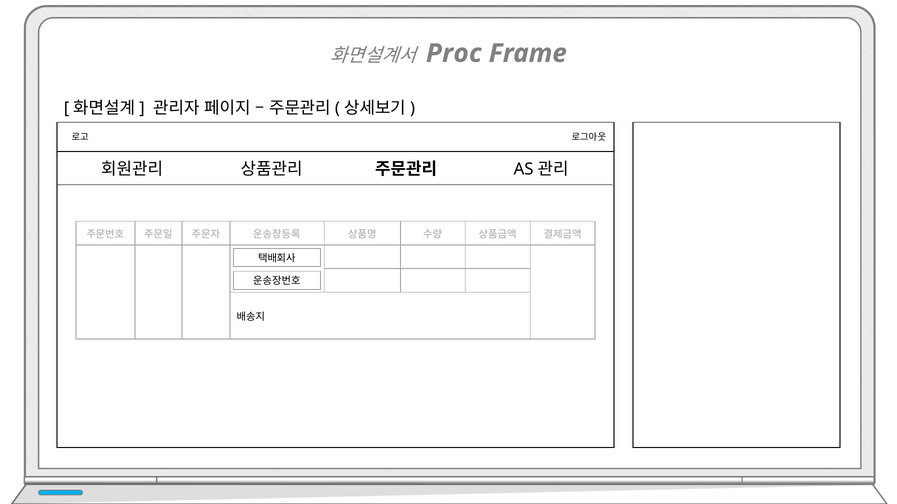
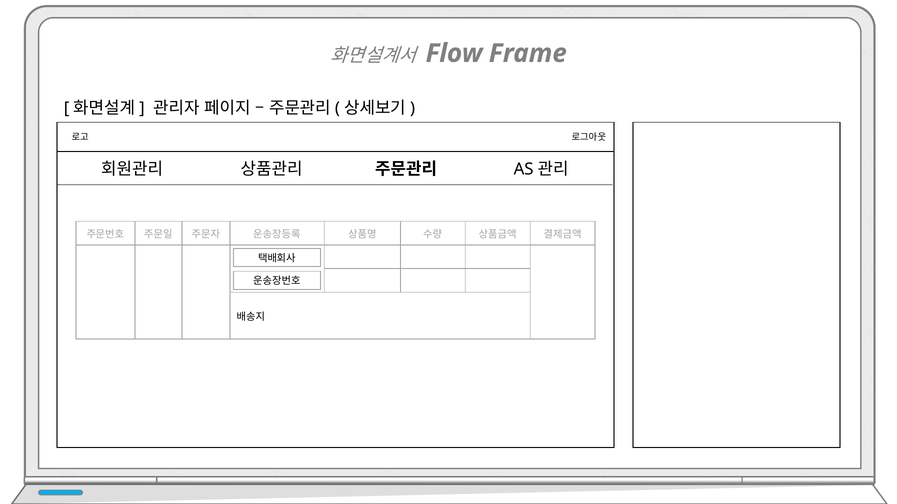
Proc: Proc -> Flow
